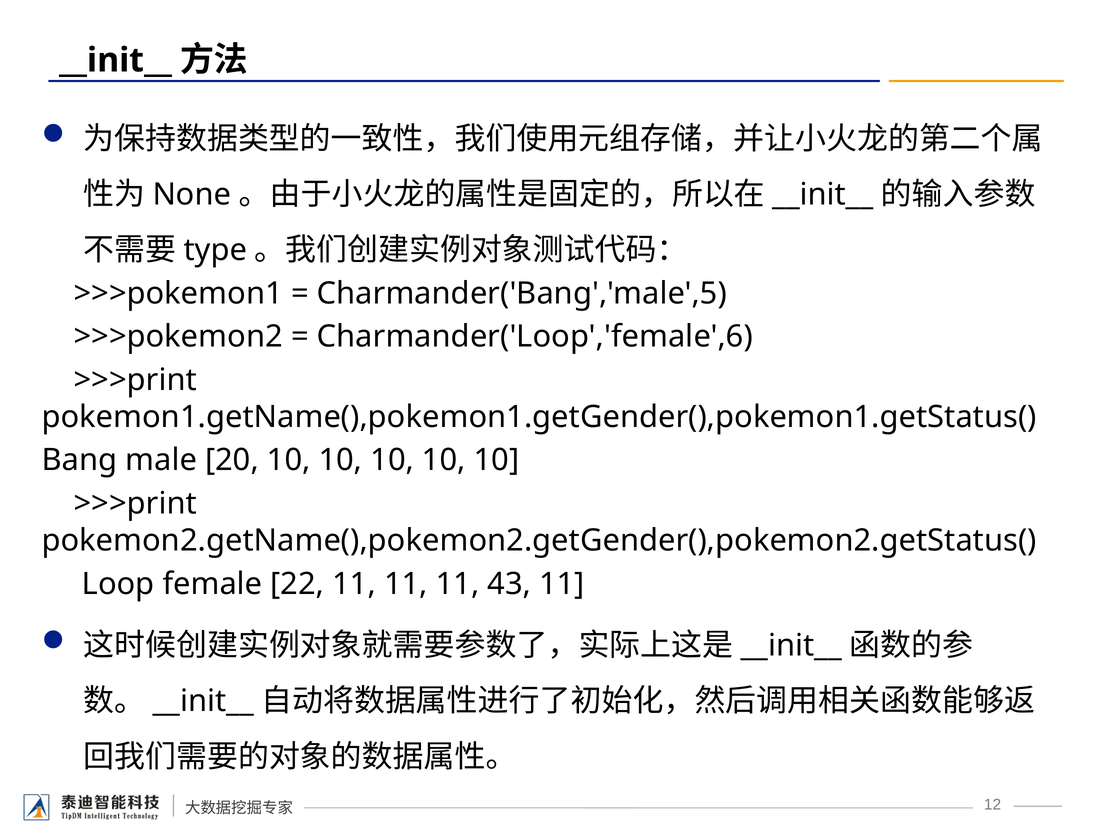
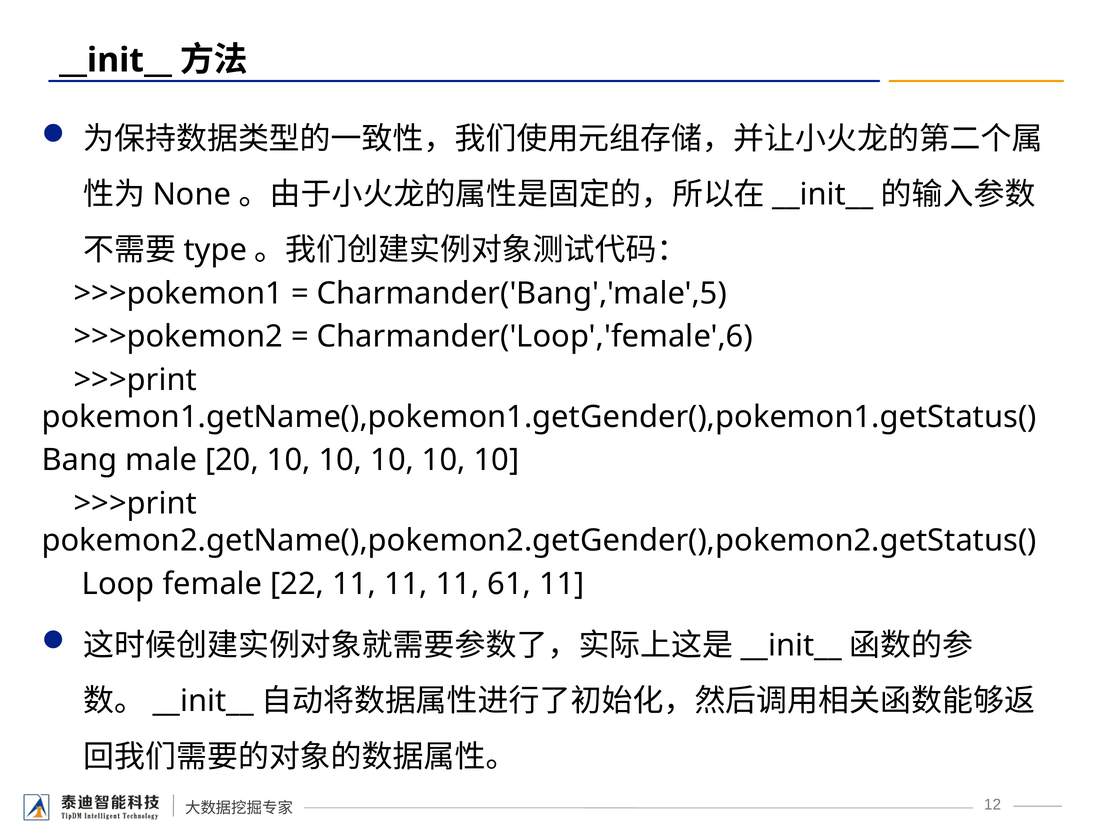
43: 43 -> 61
